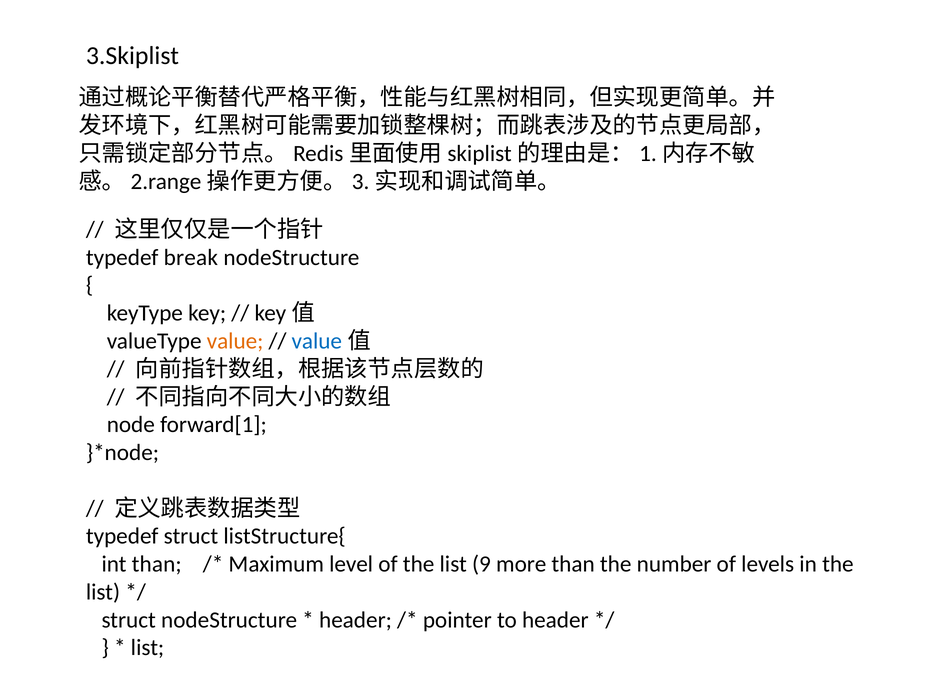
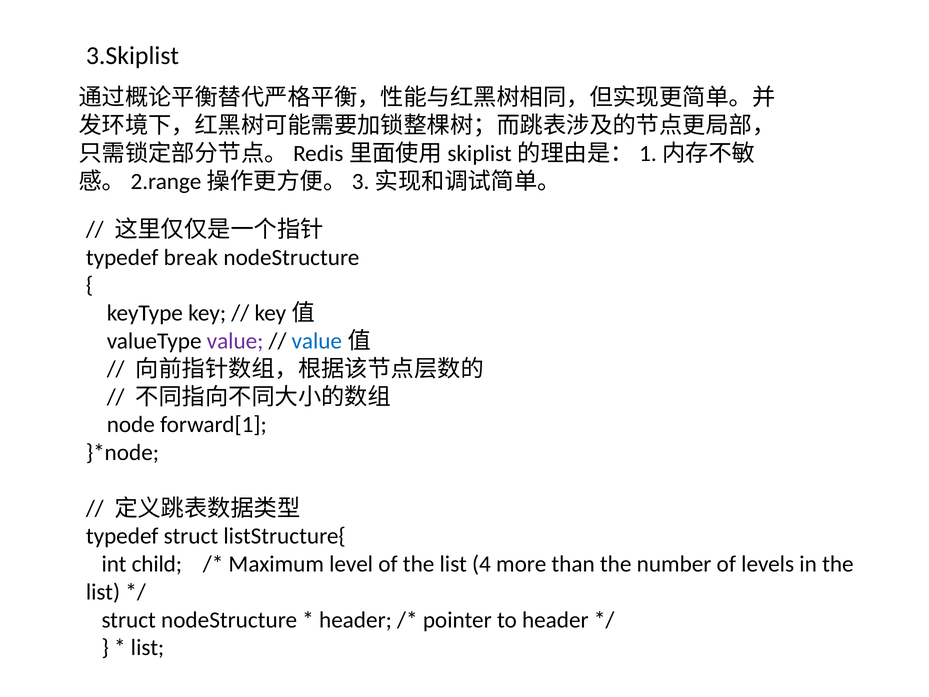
value at (235, 341) colour: orange -> purple
int than: than -> child
9: 9 -> 4
